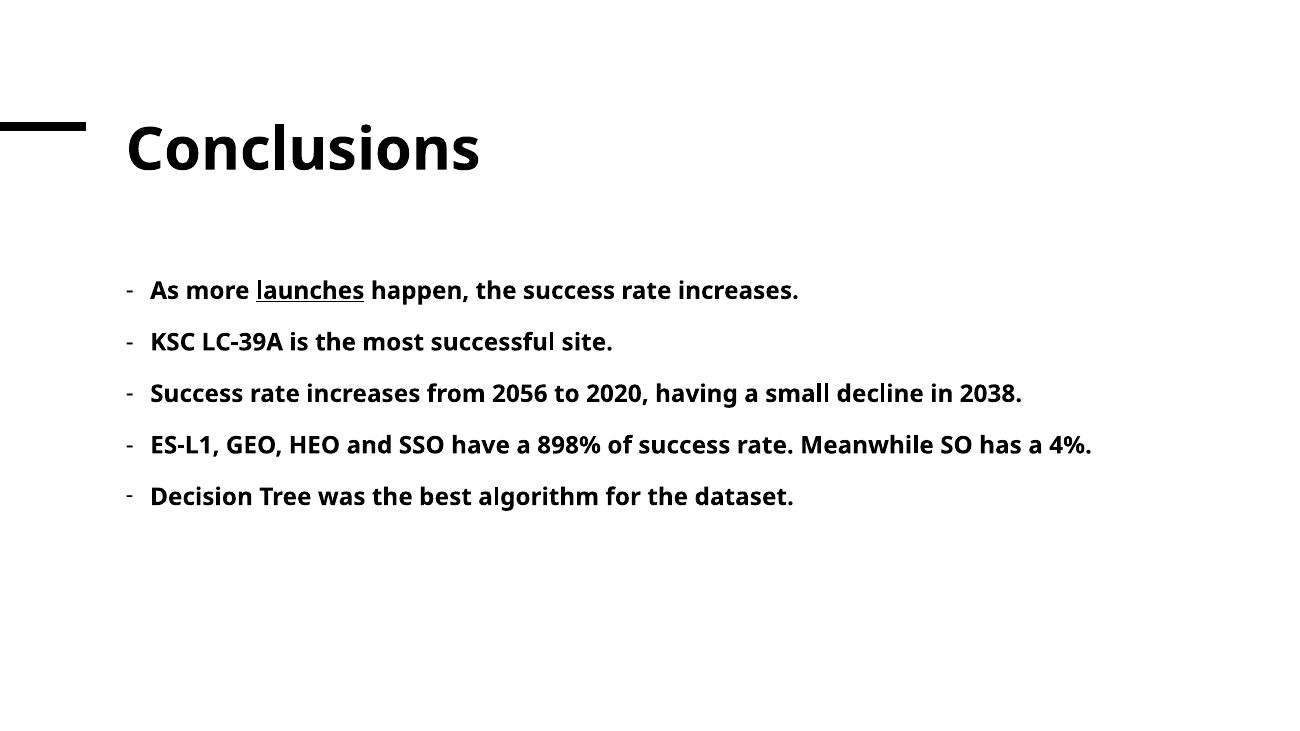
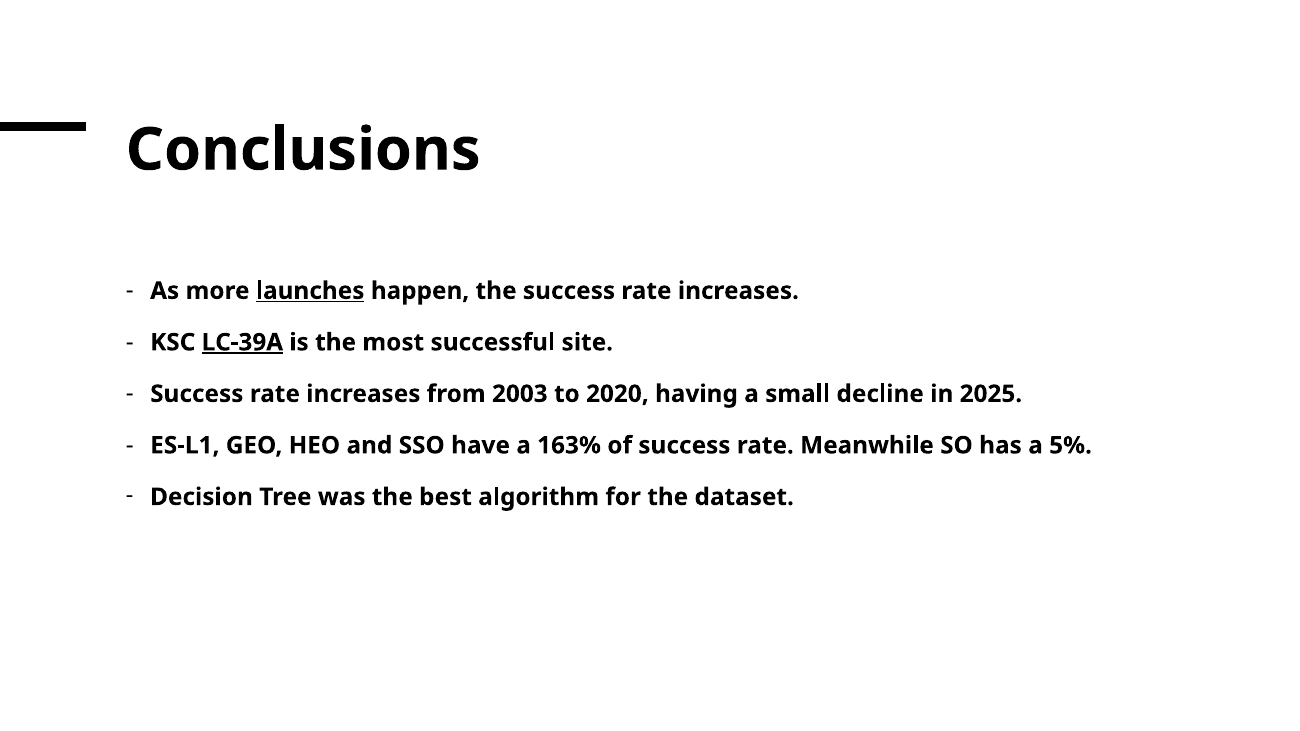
LC-39A underline: none -> present
2056: 2056 -> 2003
2038: 2038 -> 2025
898%: 898% -> 163%
4%: 4% -> 5%
